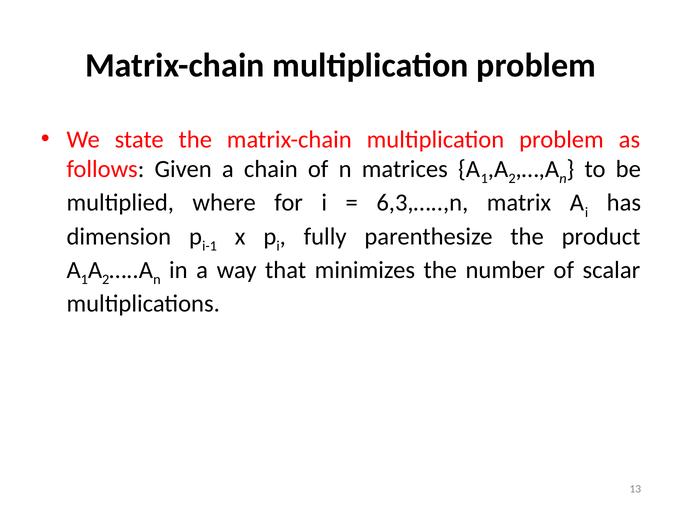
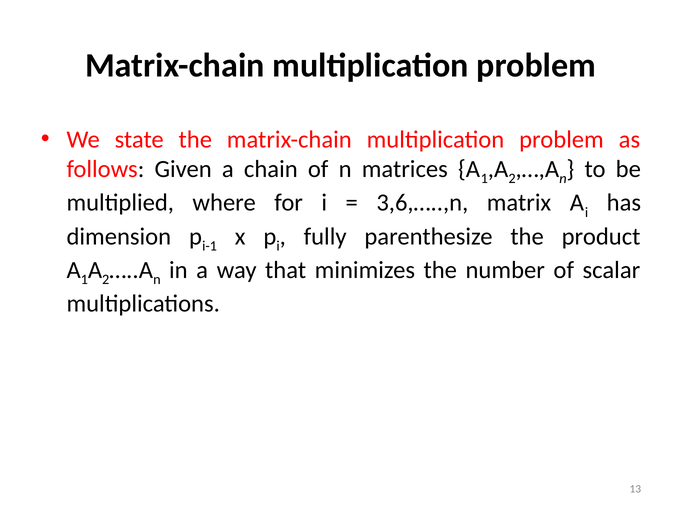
6,3,…..,n: 6,3,…..,n -> 3,6,…..,n
